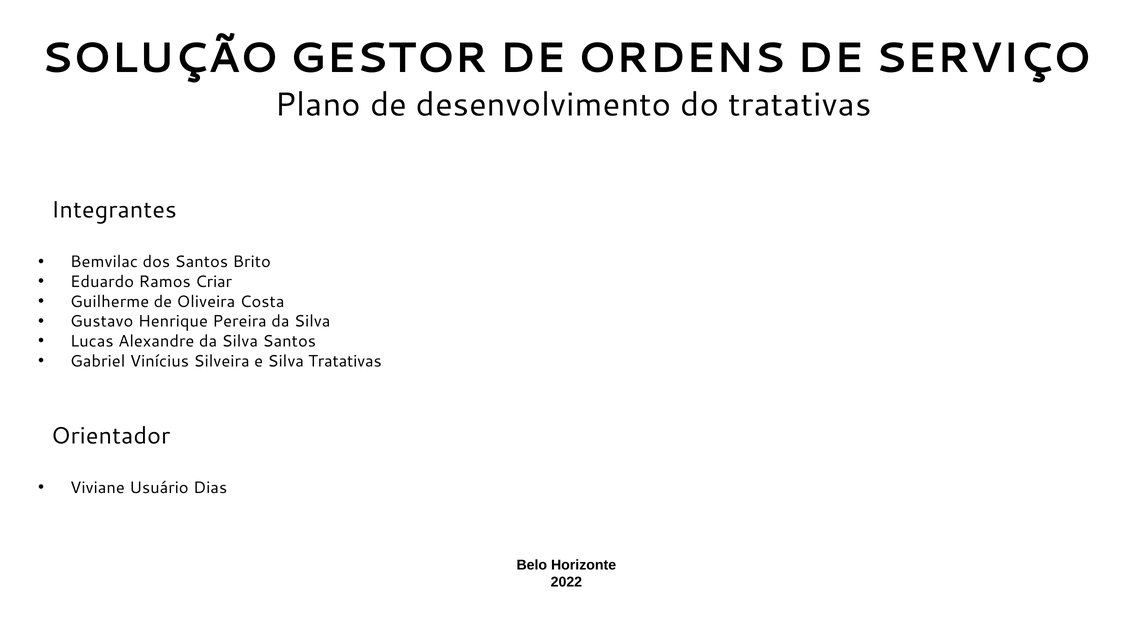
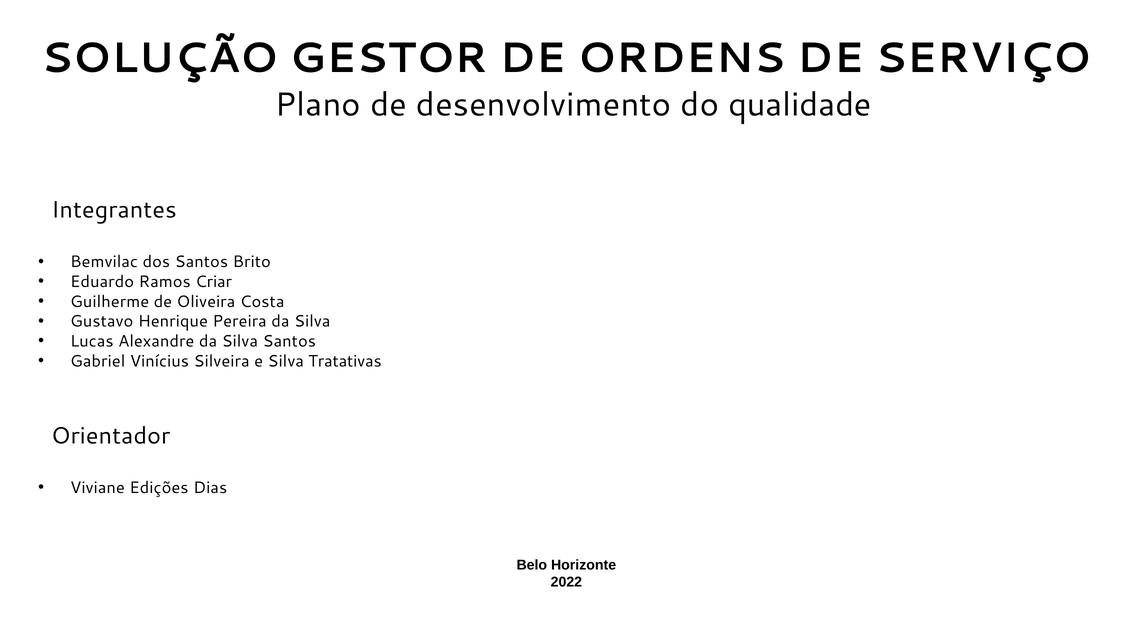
do tratativas: tratativas -> qualidade
Usuário: Usuário -> Edições
